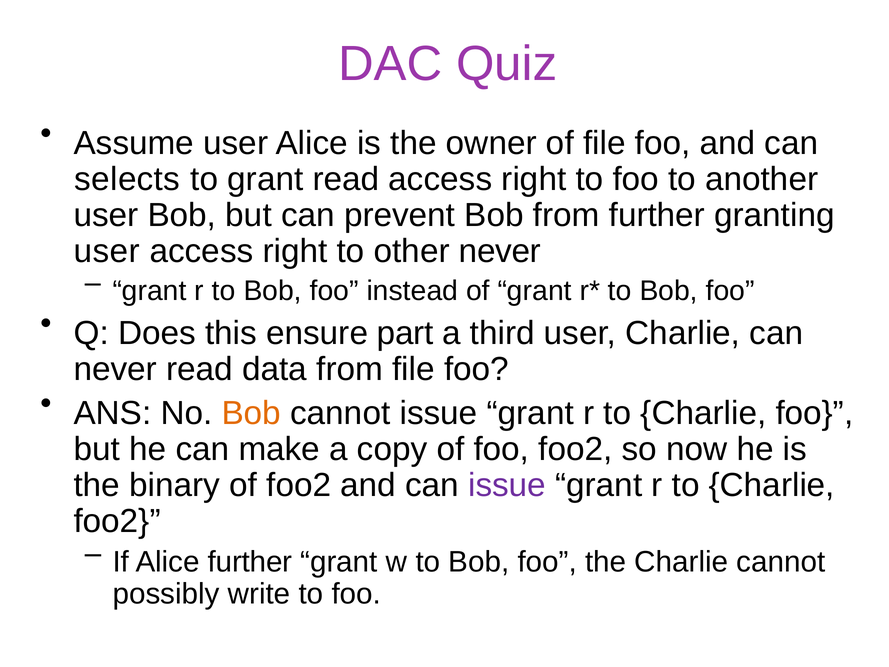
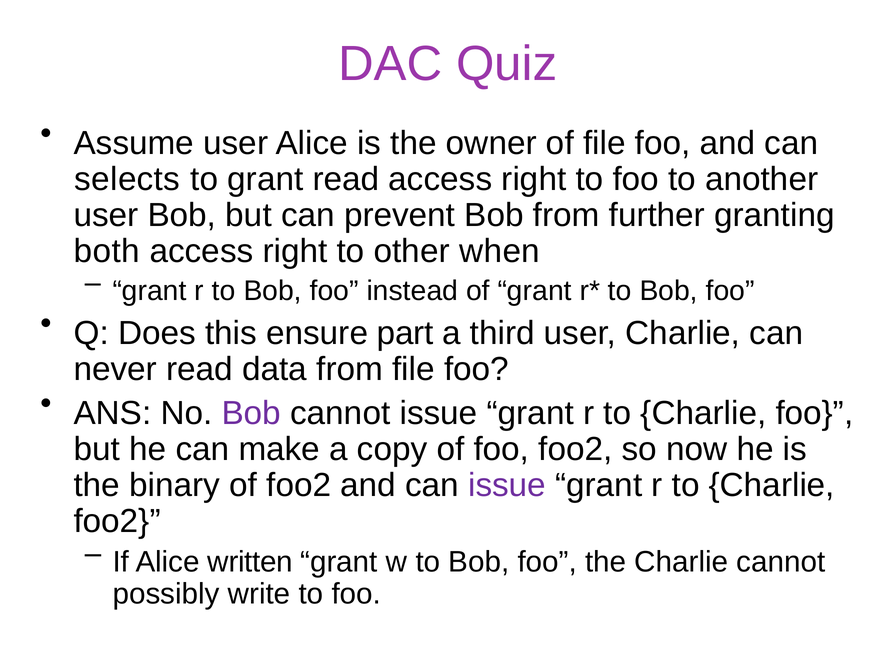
user at (107, 251): user -> both
other never: never -> when
Bob at (251, 413) colour: orange -> purple
Alice further: further -> written
